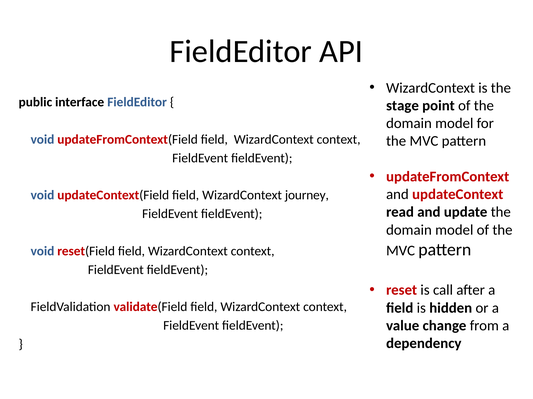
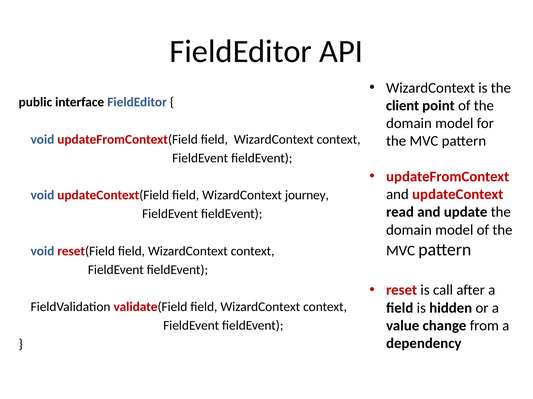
stage: stage -> client
